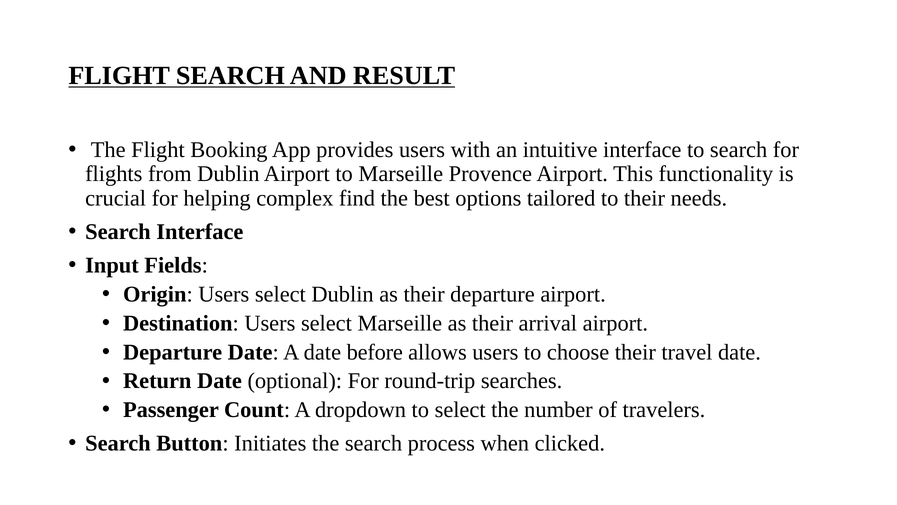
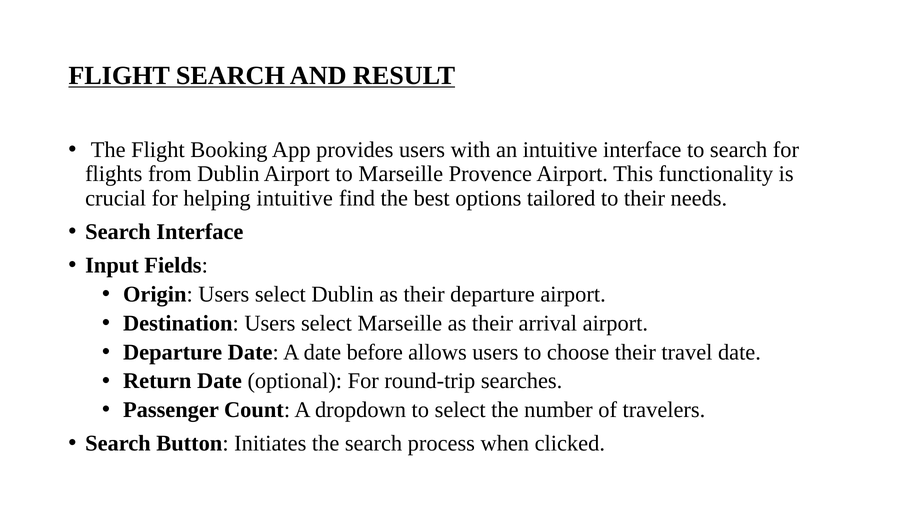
helping complex: complex -> intuitive
